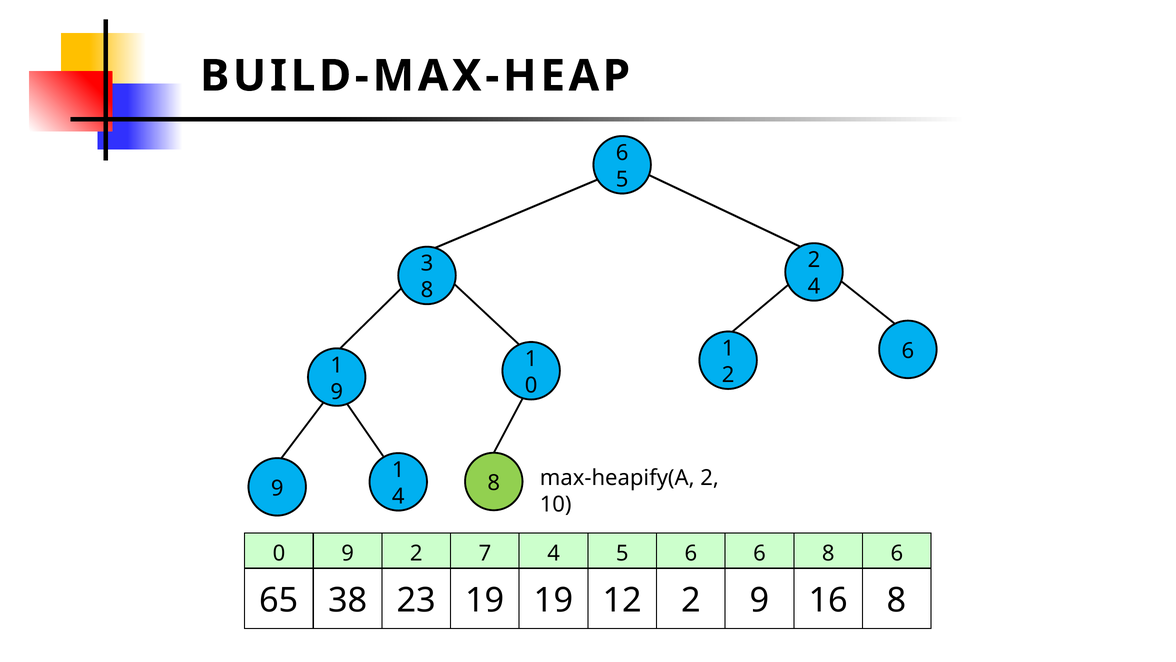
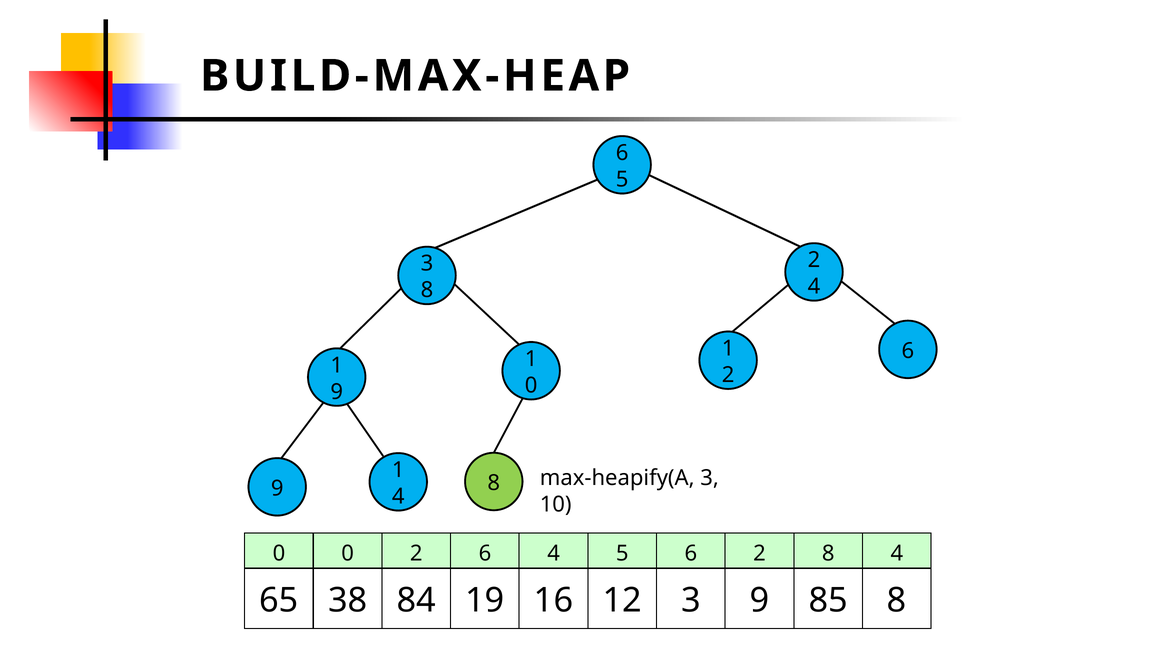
max-heapify(A 2: 2 -> 3
0 9: 9 -> 0
2 7: 7 -> 6
5 6 6: 6 -> 2
6 at (897, 553): 6 -> 4
23: 23 -> 84
19 19: 19 -> 16
12 2: 2 -> 3
16: 16 -> 85
